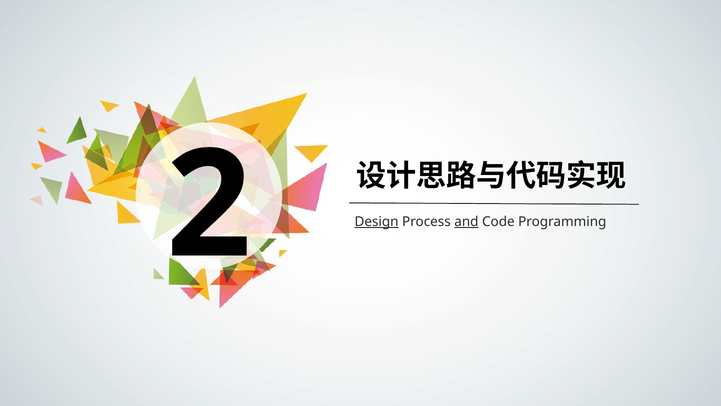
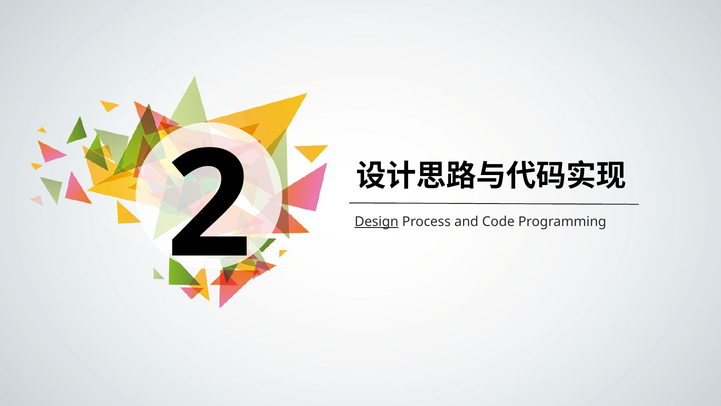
and underline: present -> none
